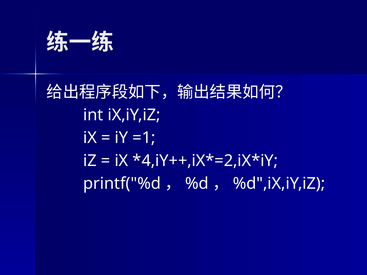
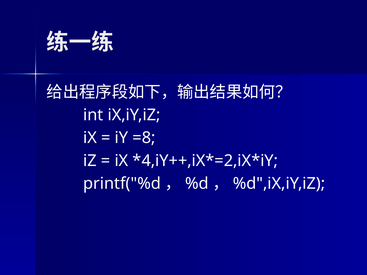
=1: =1 -> =8
